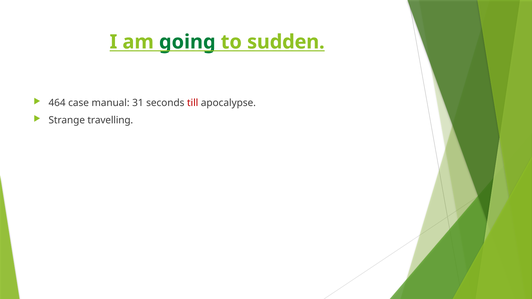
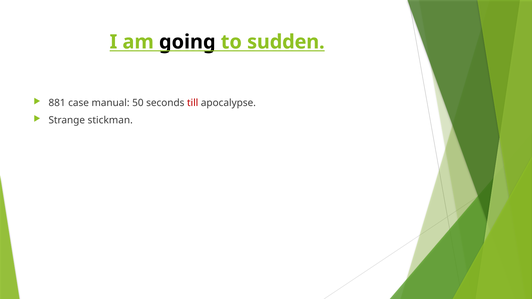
going colour: green -> black
464: 464 -> 881
31: 31 -> 50
travelling: travelling -> stickman
